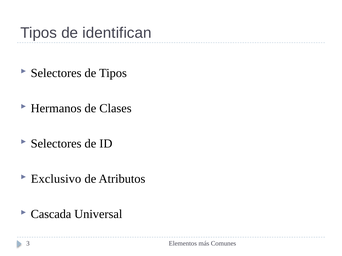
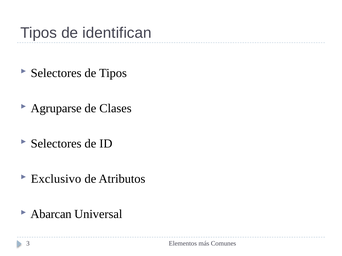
Hermanos: Hermanos -> Agruparse
Cascada: Cascada -> Abarcan
